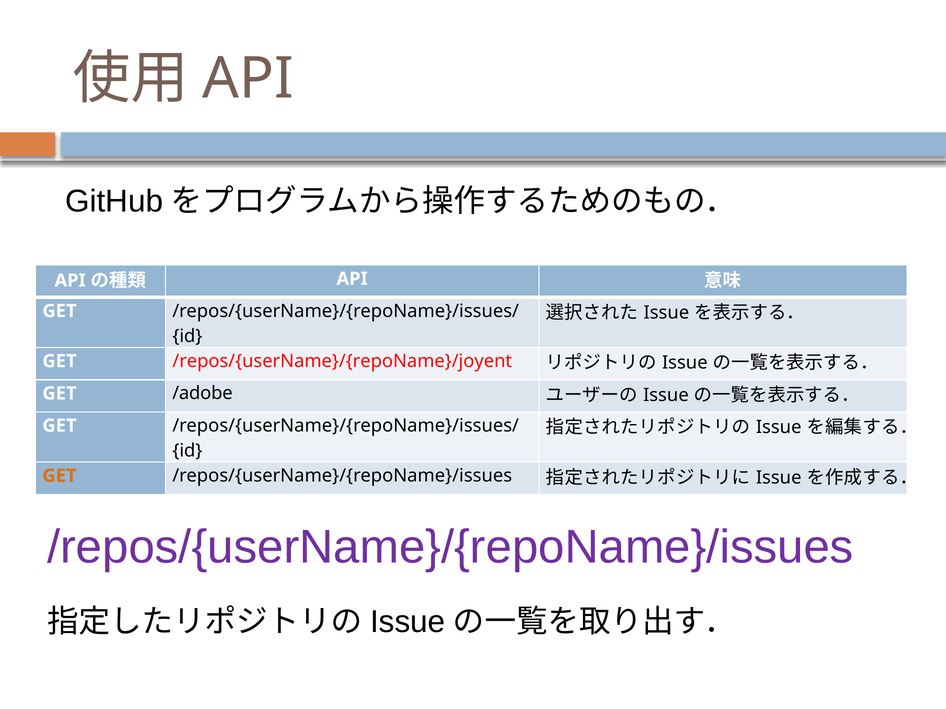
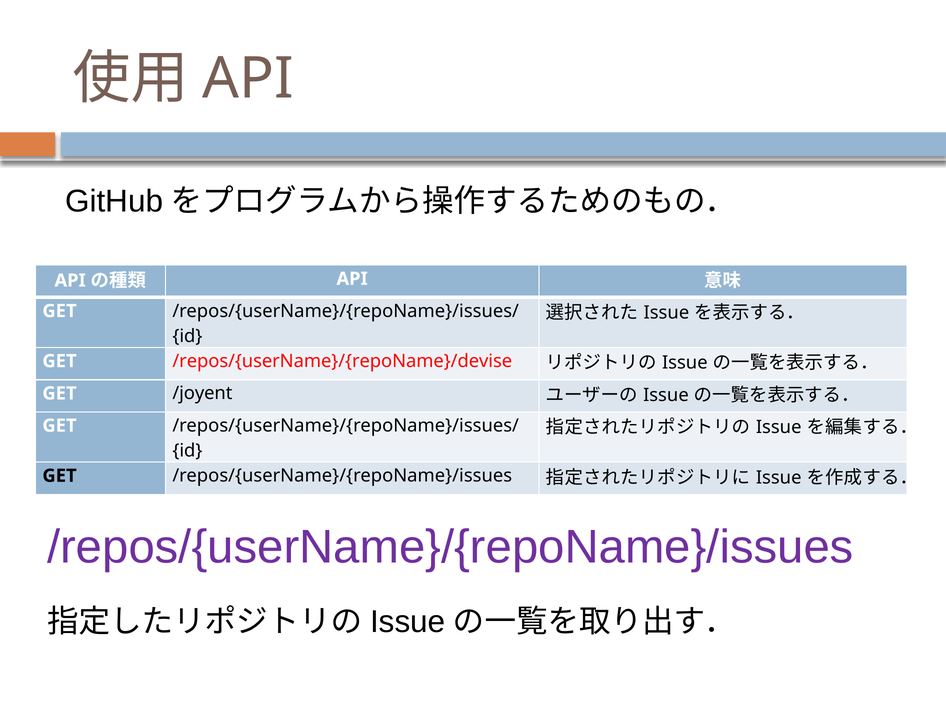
/repos/{userName}/{repoName}/joyent: /repos/{userName}/{repoName}/joyent -> /repos/{userName}/{repoName}/devise
/adobe: /adobe -> /joyent
GET at (60, 476) colour: orange -> black
